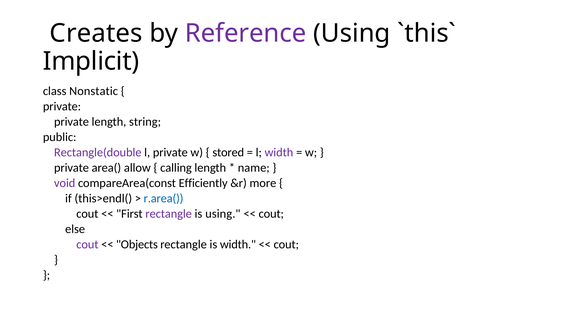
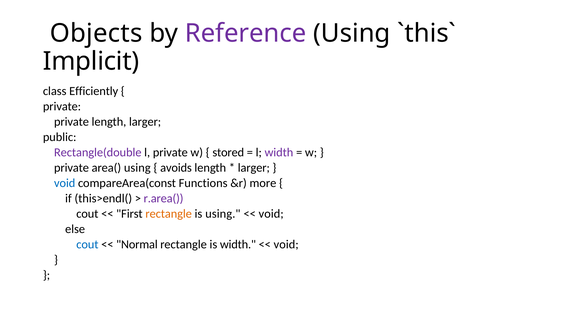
Creates: Creates -> Objects
Nonstatic: Nonstatic -> Efficiently
length string: string -> larger
area( allow: allow -> using
calling: calling -> avoids
name at (254, 167): name -> larger
void at (65, 183) colour: purple -> blue
Efficiently: Efficiently -> Functions
r.area( colour: blue -> purple
rectangle at (169, 213) colour: purple -> orange
cout at (271, 213): cout -> void
cout at (87, 244) colour: purple -> blue
Objects: Objects -> Normal
cout at (286, 244): cout -> void
